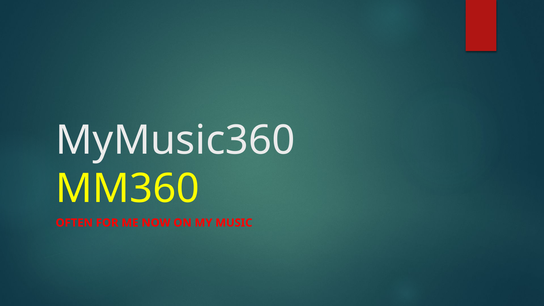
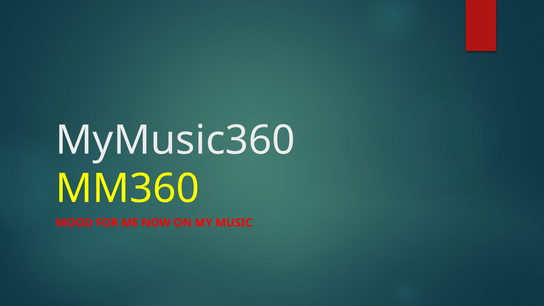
OFTEN: OFTEN -> MOOD
